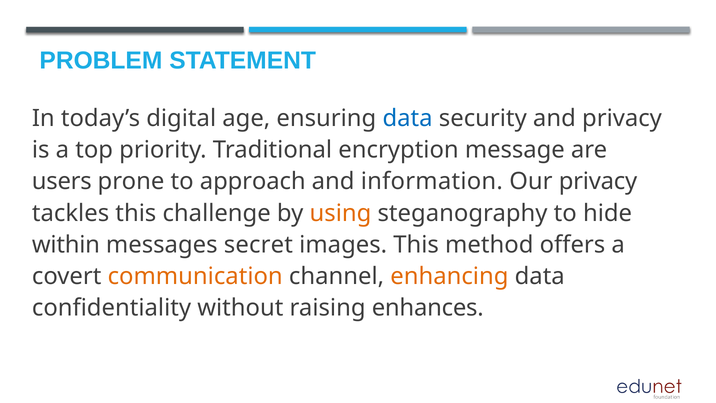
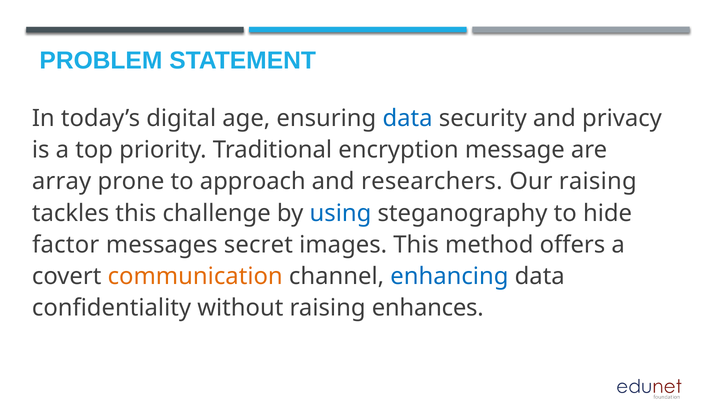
users: users -> array
information: information -> researchers
Our privacy: privacy -> raising
using colour: orange -> blue
within: within -> factor
enhancing colour: orange -> blue
